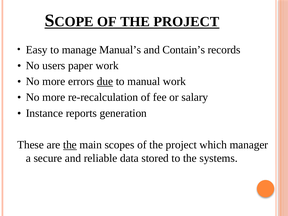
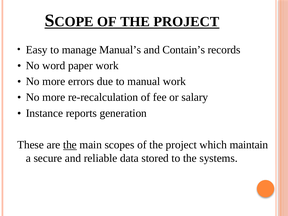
users: users -> word
due underline: present -> none
manager: manager -> maintain
